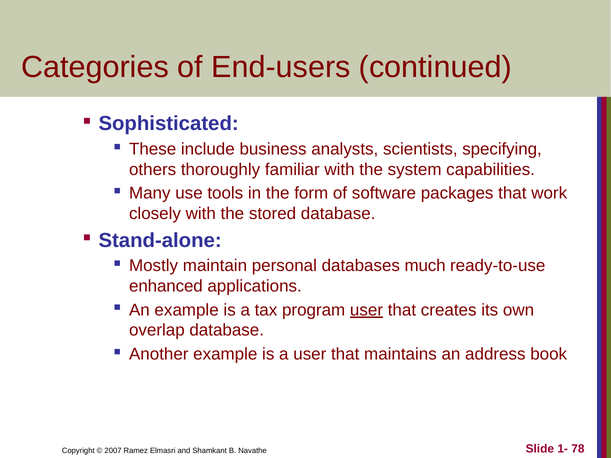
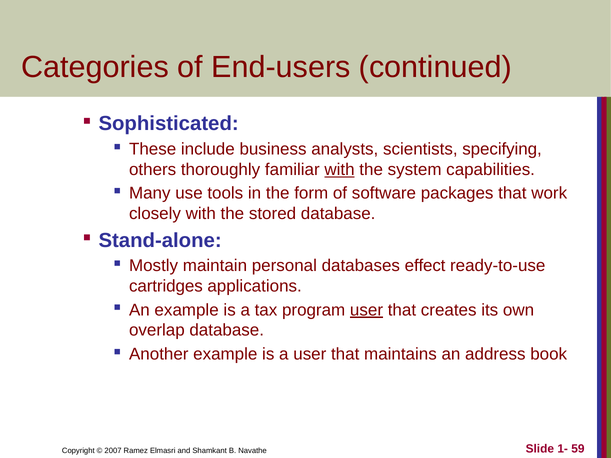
with at (340, 170) underline: none -> present
much: much -> effect
enhanced: enhanced -> cartridges
78: 78 -> 59
